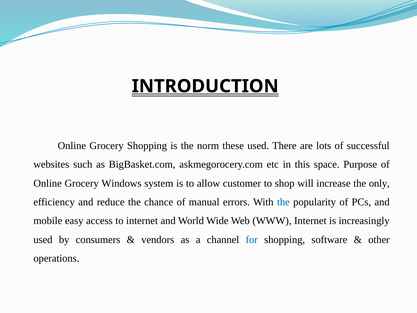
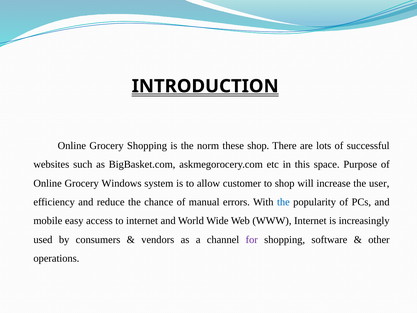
these used: used -> shop
only: only -> user
for colour: blue -> purple
